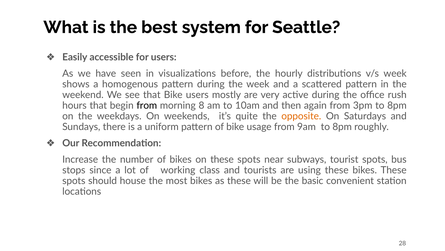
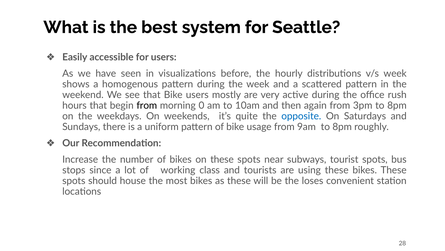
8: 8 -> 0
opposite colour: orange -> blue
basic: basic -> loses
